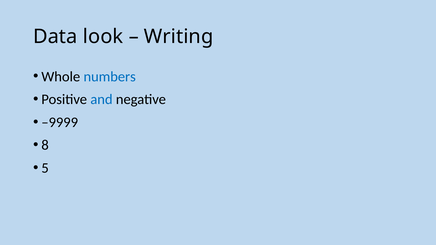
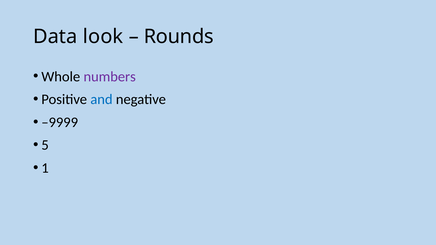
Writing: Writing -> Rounds
numbers colour: blue -> purple
8: 8 -> 5
5: 5 -> 1
